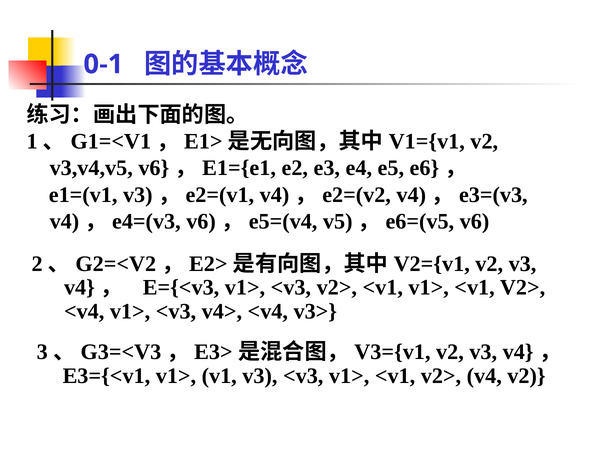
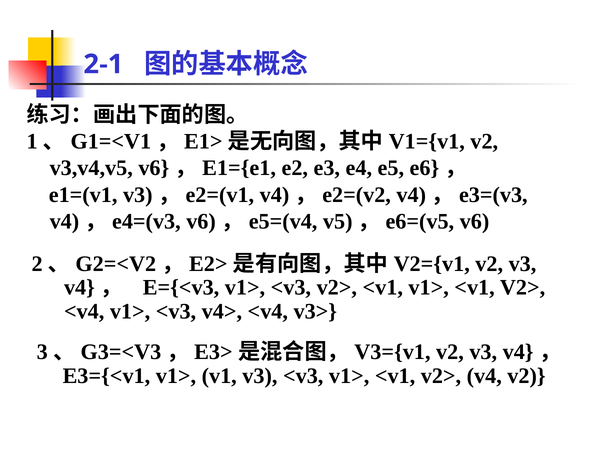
0-1: 0-1 -> 2-1
